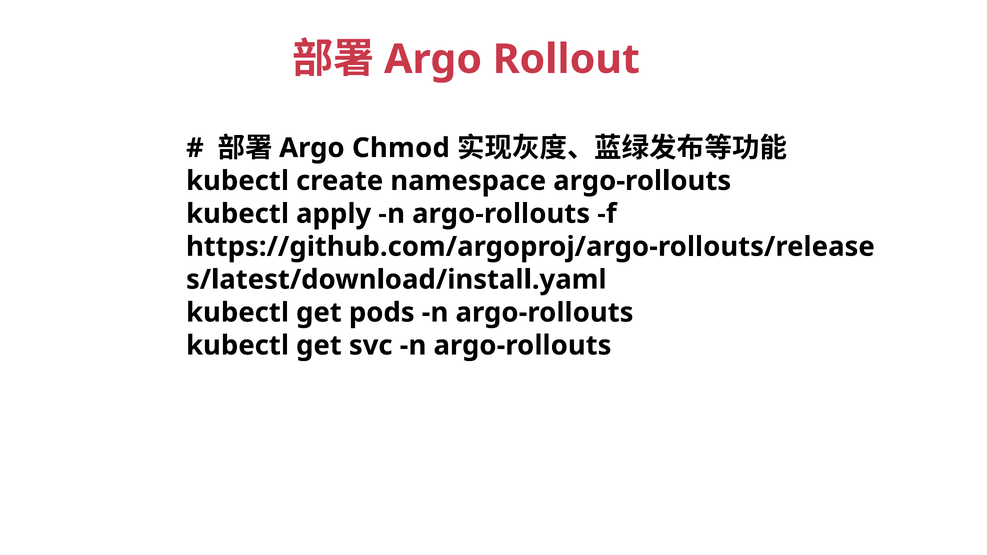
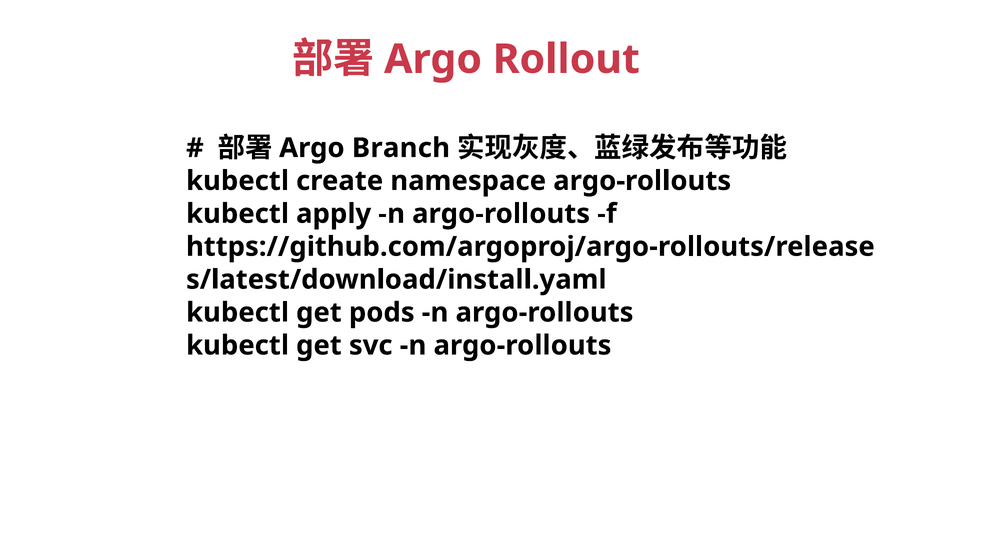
Chmod: Chmod -> Branch
